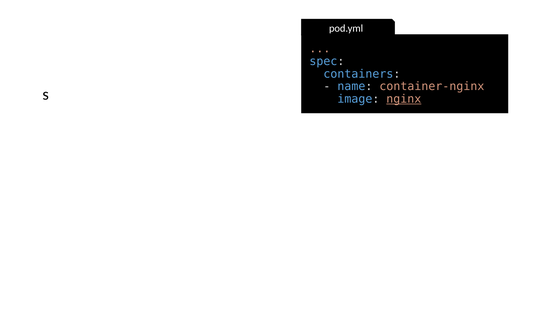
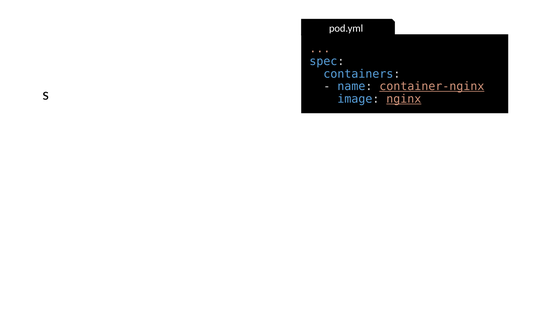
container-nginx underline: none -> present
